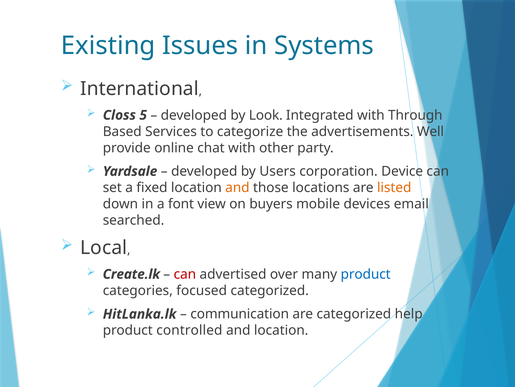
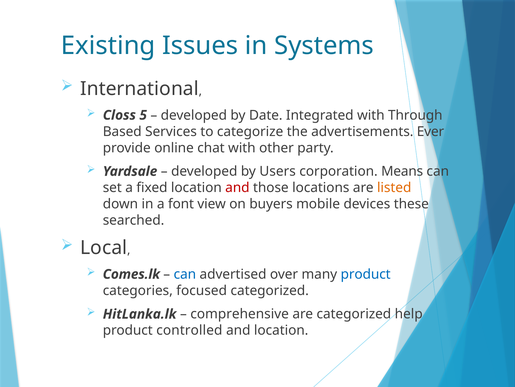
Look: Look -> Date
Well: Well -> Ever
Device: Device -> Means
and at (237, 187) colour: orange -> red
email: email -> these
Create.lk: Create.lk -> Comes.lk
can at (185, 274) colour: red -> blue
communication: communication -> comprehensive
